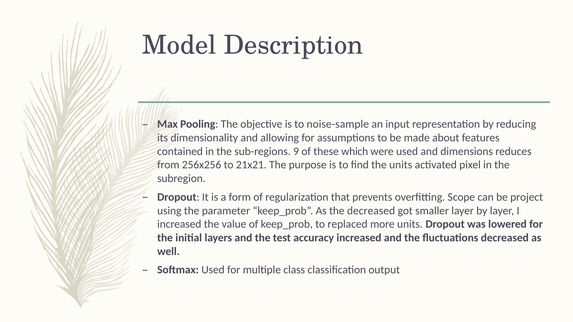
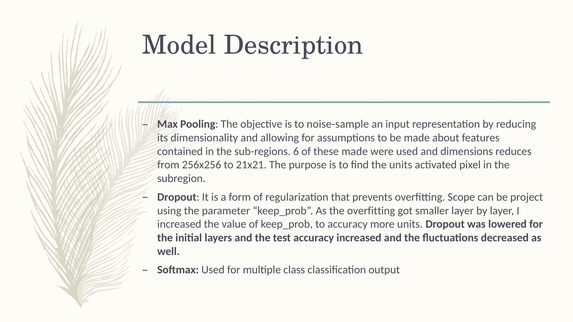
9: 9 -> 6
these which: which -> made
the decreased: decreased -> overfitting
to replaced: replaced -> accuracy
